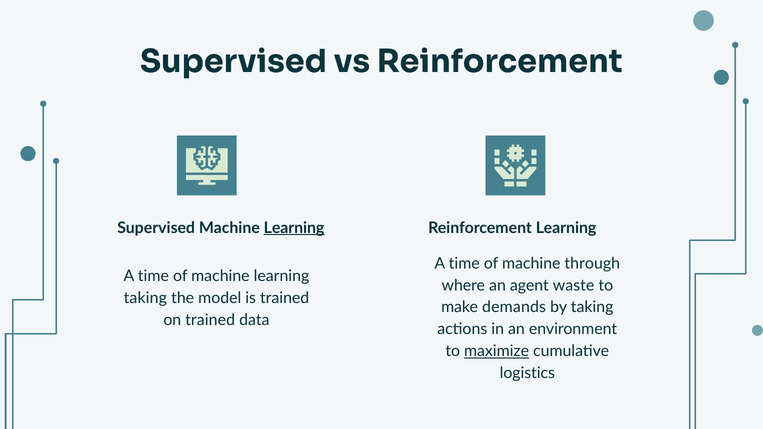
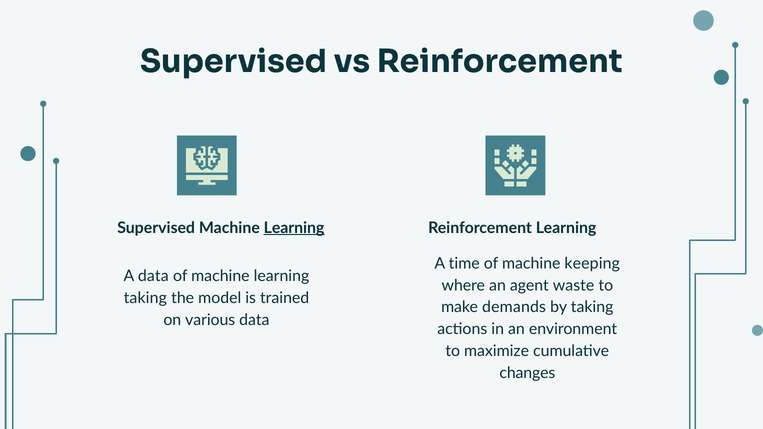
through: through -> keeping
time at (153, 276): time -> data
on trained: trained -> various
maximize underline: present -> none
logistics: logistics -> changes
